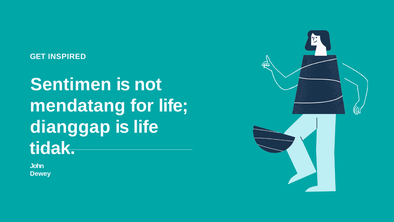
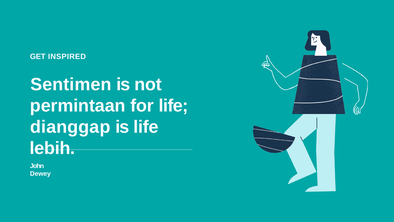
mendatang: mendatang -> permintaan
tidak: tidak -> lebih
